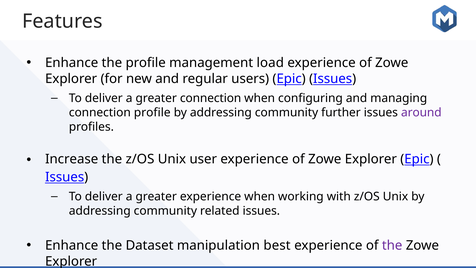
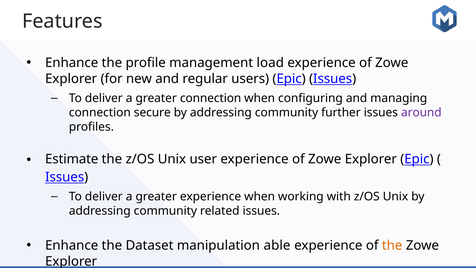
connection profile: profile -> secure
Increase: Increase -> Estimate
best: best -> able
the at (392, 245) colour: purple -> orange
